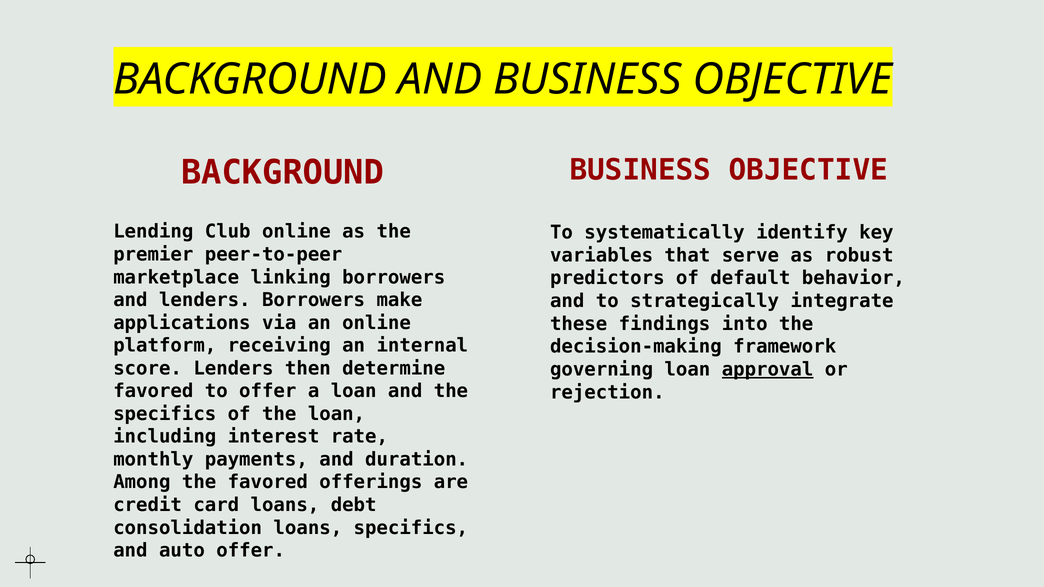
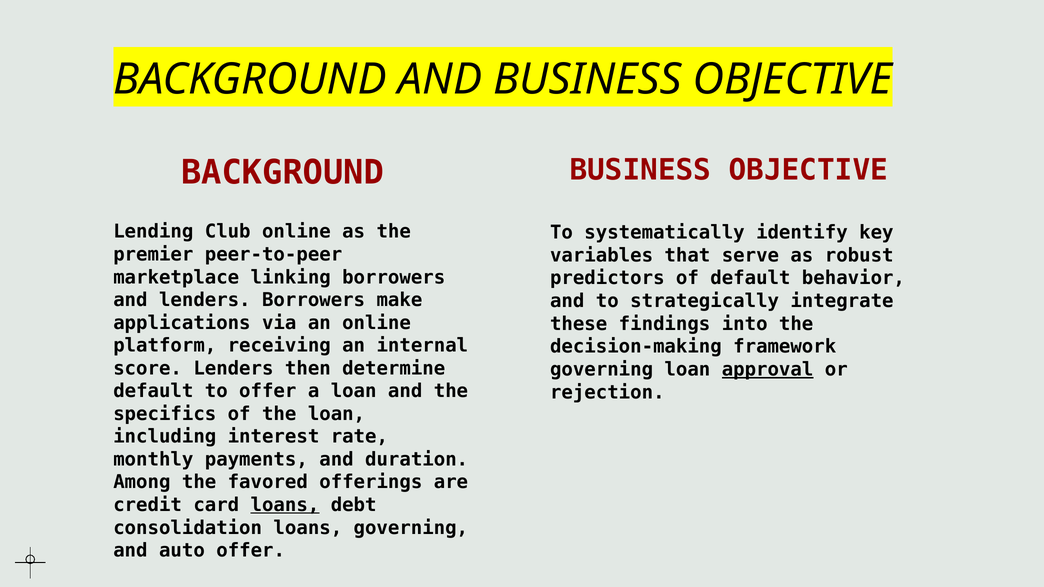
favored at (153, 391): favored -> default
loans at (285, 505) underline: none -> present
loans specifics: specifics -> governing
